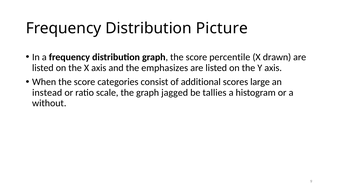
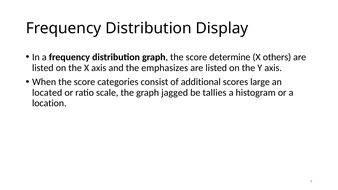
Picture: Picture -> Display
percentile: percentile -> determine
drawn: drawn -> others
instead: instead -> located
without: without -> location
